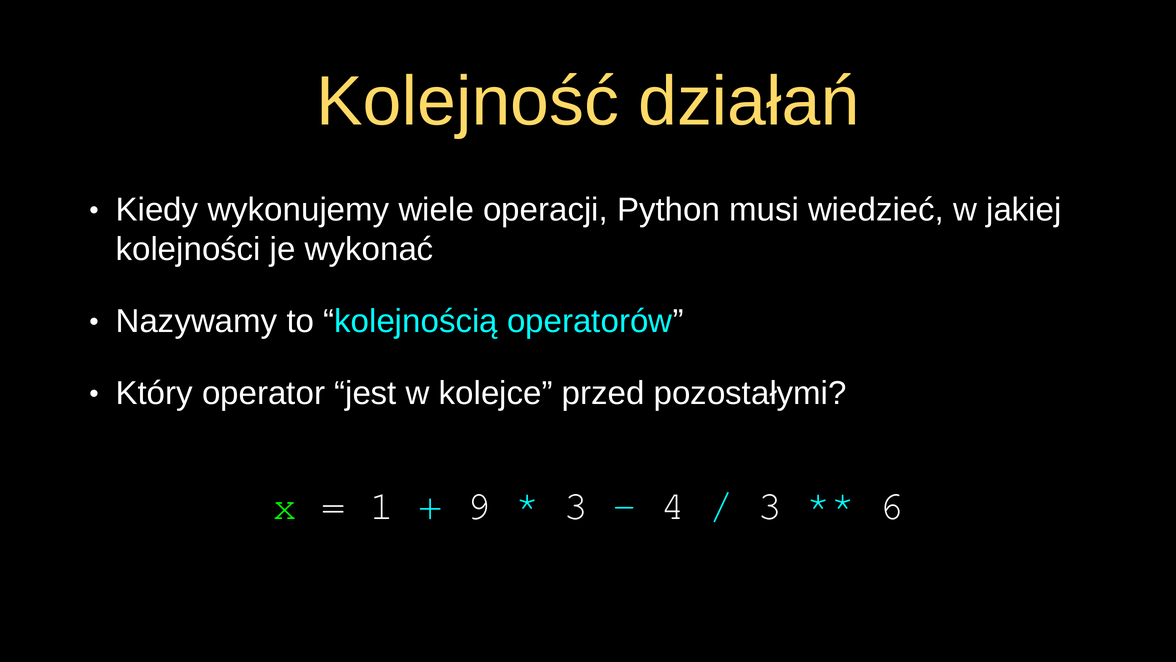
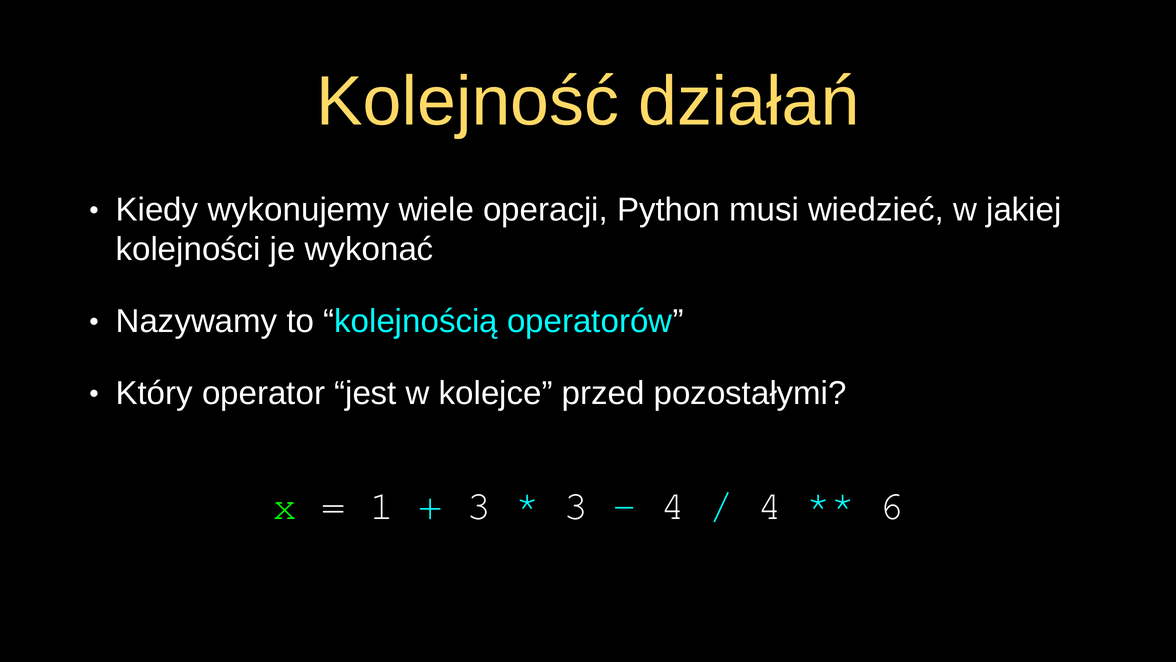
9 at (479, 506): 9 -> 3
3 at (770, 506): 3 -> 4
